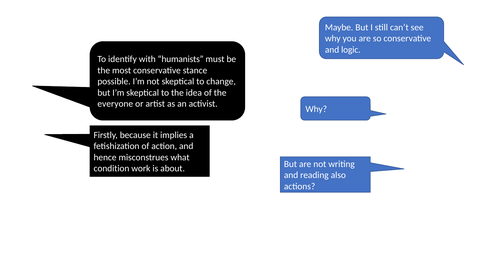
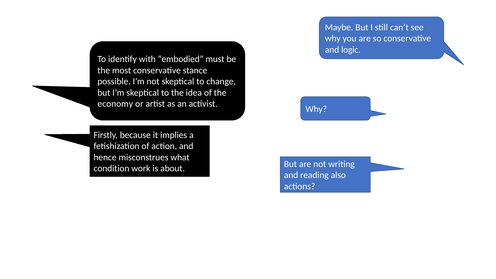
humanists: humanists -> embodied
everyone: everyone -> economy
